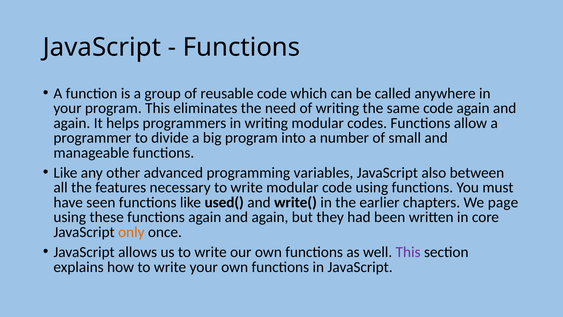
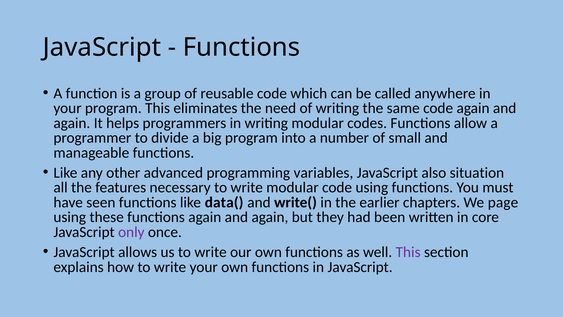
between: between -> situation
used(: used( -> data(
only colour: orange -> purple
